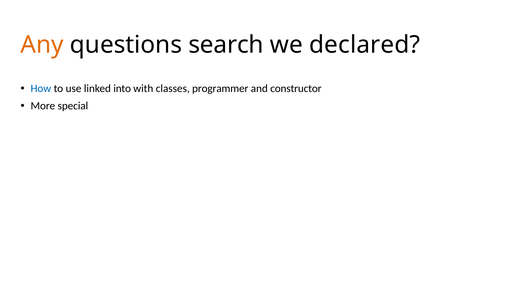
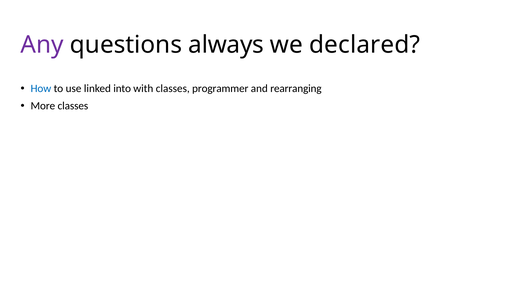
Any colour: orange -> purple
search: search -> always
constructor: constructor -> rearranging
More special: special -> classes
